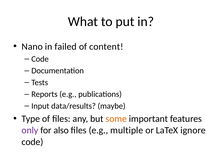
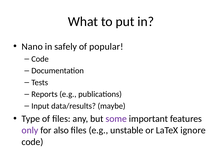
failed: failed -> safely
content: content -> popular
some colour: orange -> purple
multiple: multiple -> unstable
